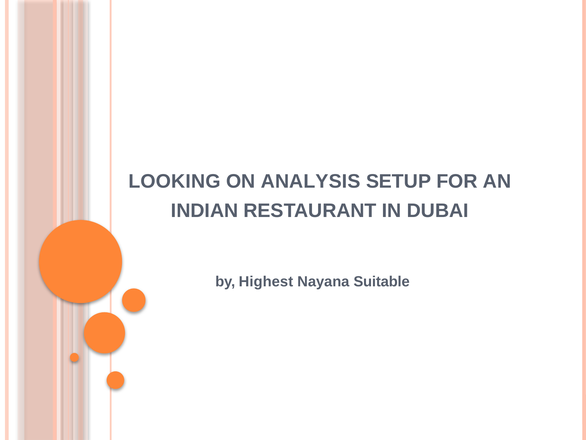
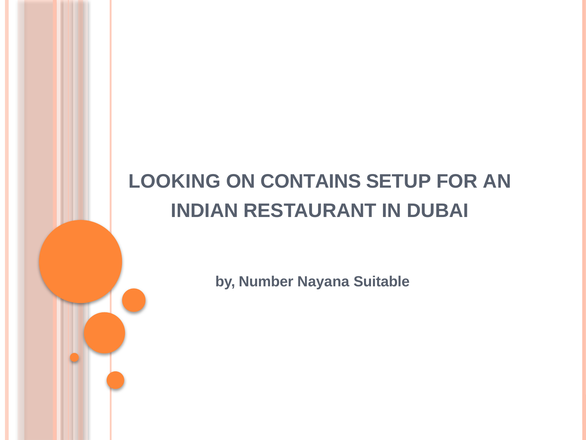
ANALYSIS: ANALYSIS -> CONTAINS
Highest: Highest -> Number
